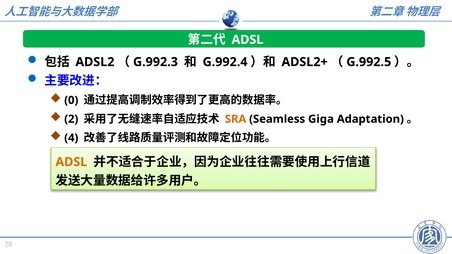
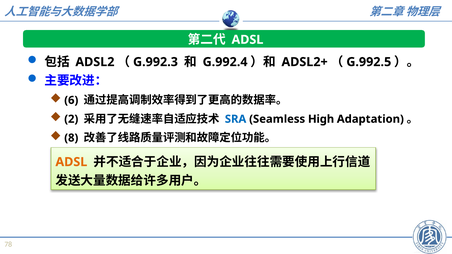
0: 0 -> 6
SRA colour: orange -> blue
Giga: Giga -> High
4: 4 -> 8
